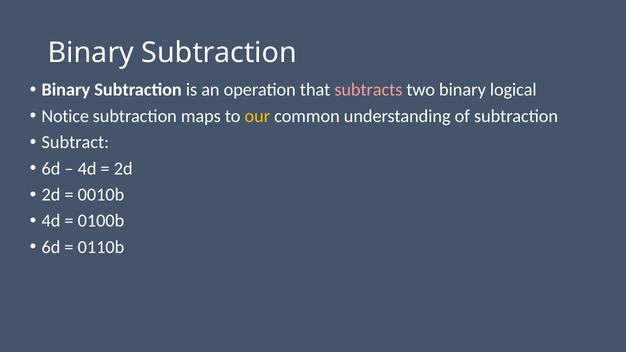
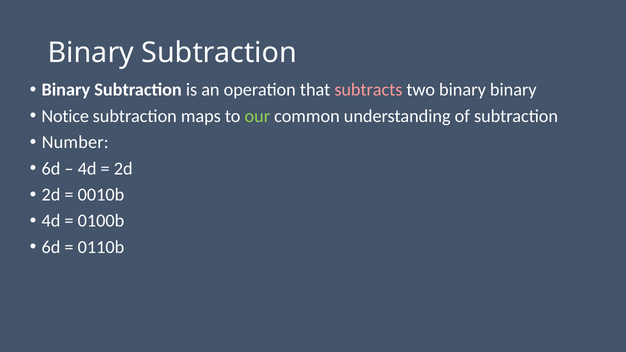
binary logical: logical -> binary
our colour: yellow -> light green
Subtract: Subtract -> Number
